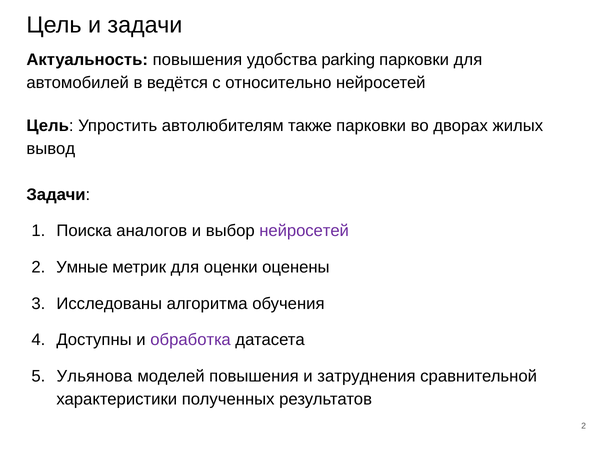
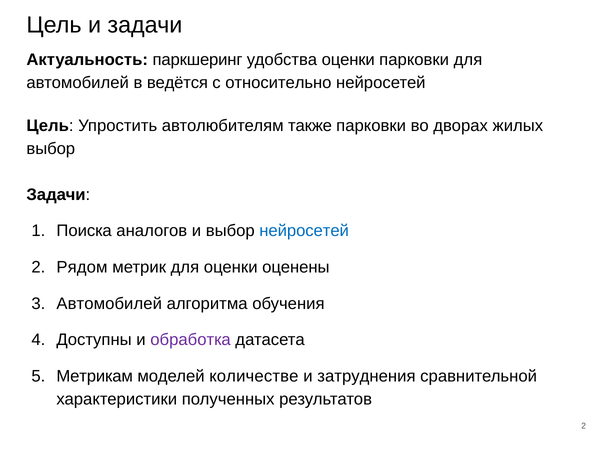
Актуальность повышения: повышения -> паркшеринг
удобства parking: parking -> оценки
вывод at (51, 149): вывод -> выбор
нейросетей at (304, 231) colour: purple -> blue
Умные: Умные -> Рядом
Исследованы at (109, 304): Исследованы -> Автомобилей
Ульянова: Ульянова -> Метрикам
моделей повышения: повышения -> количестве
